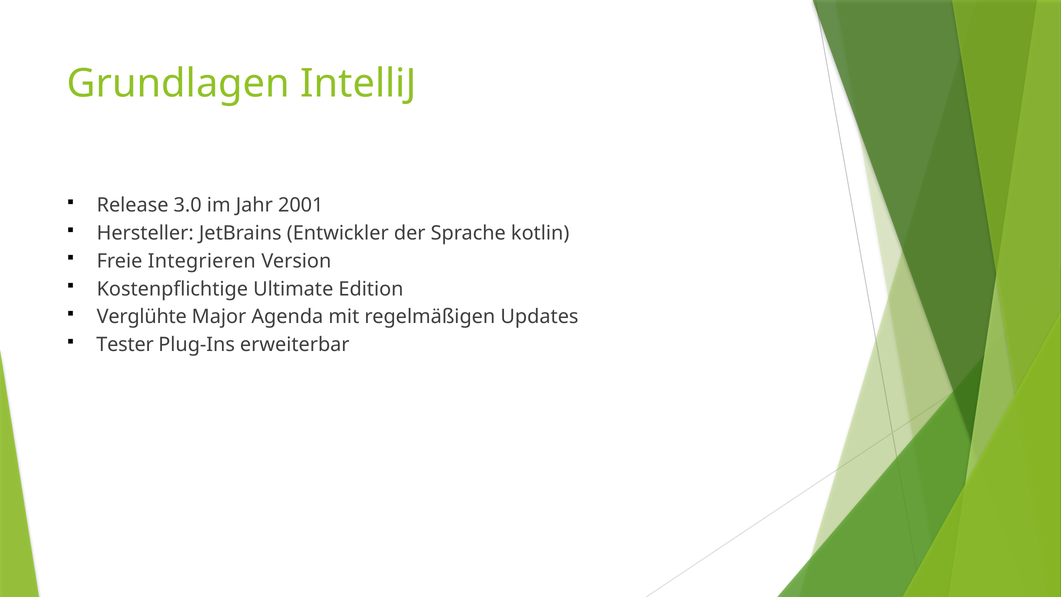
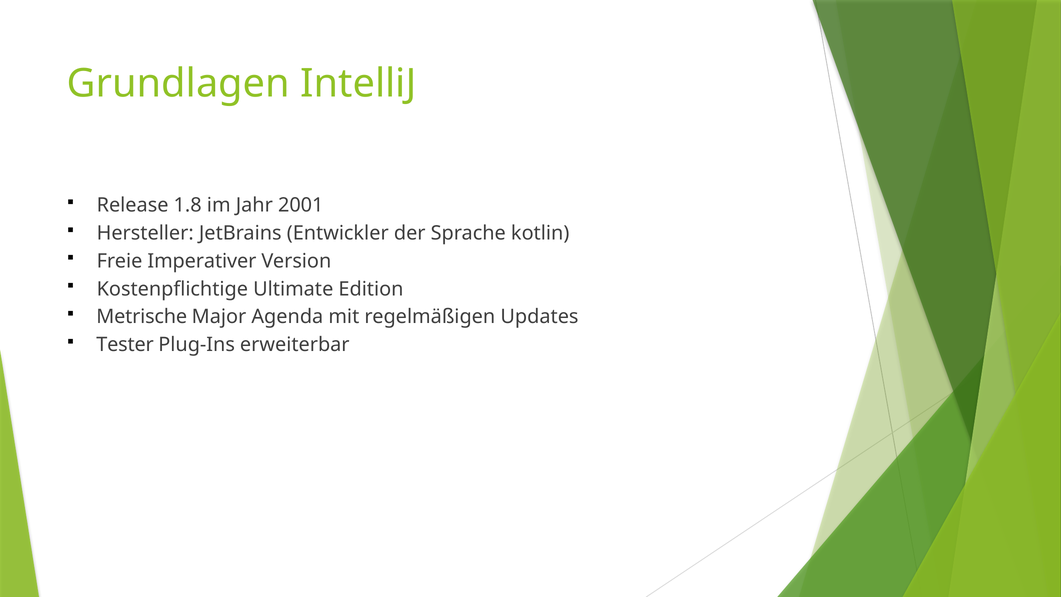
3.0: 3.0 -> 1.8
Integrieren: Integrieren -> Imperativer
Verglühte: Verglühte -> Metrische
